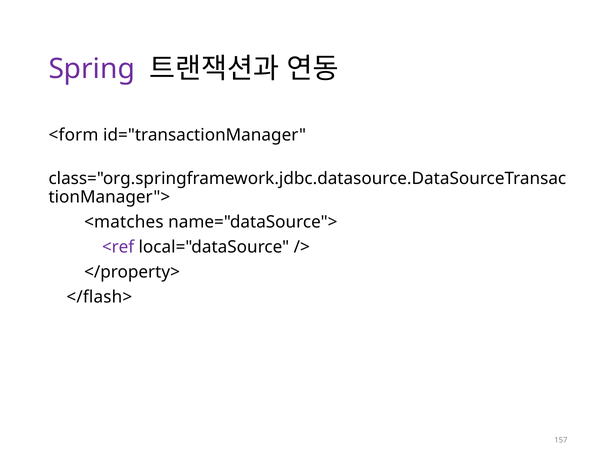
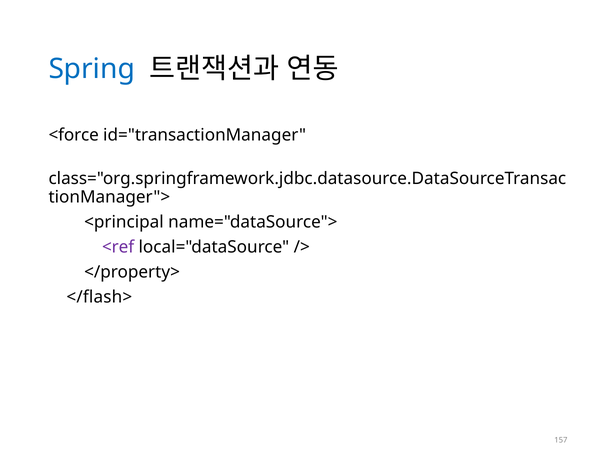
Spring colour: purple -> blue
<form: <form -> <force
<matches: <matches -> <principal
